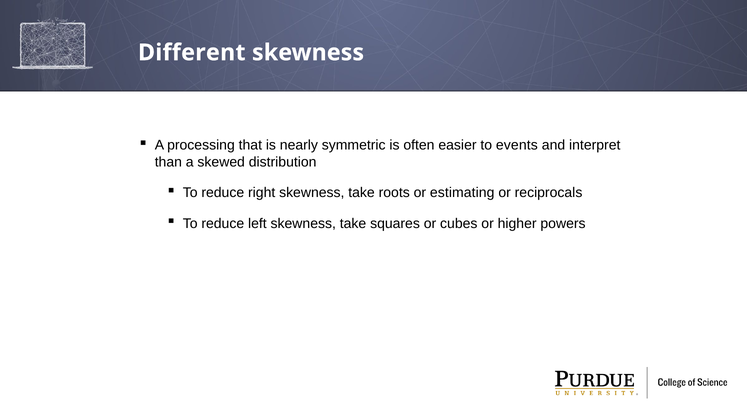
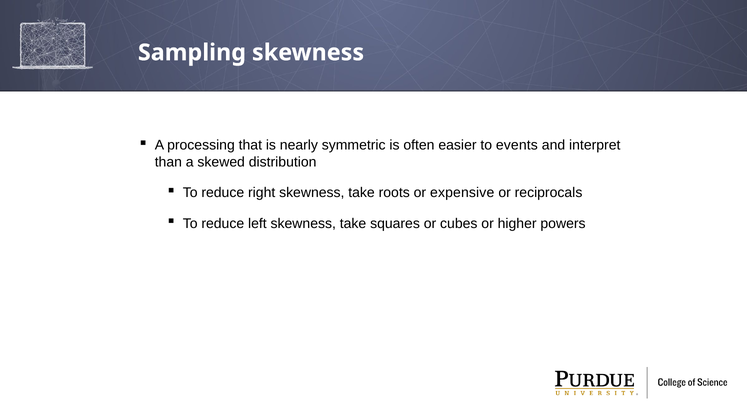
Different: Different -> Sampling
estimating: estimating -> expensive
